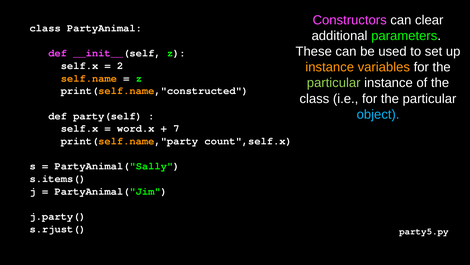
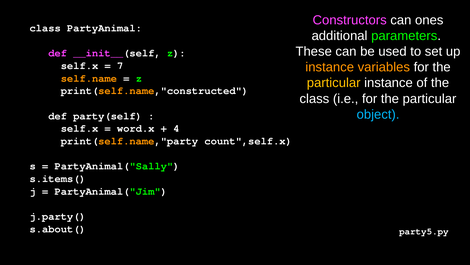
clear: clear -> ones
2: 2 -> 7
particular at (334, 83) colour: light green -> yellow
7: 7 -> 4
s.rjust(: s.rjust( -> s.about(
